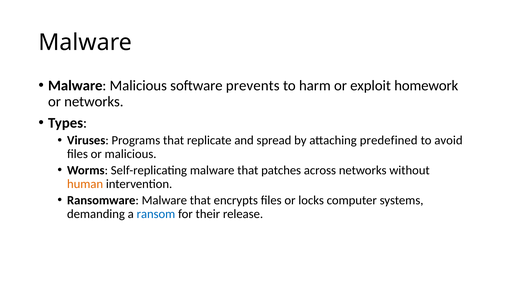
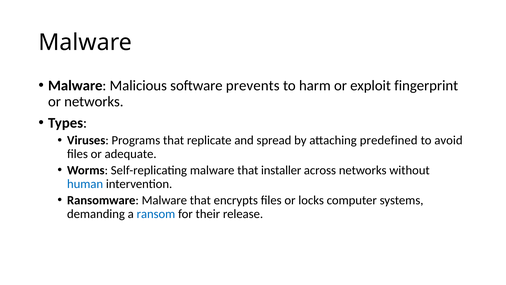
homework: homework -> fingerprint
or malicious: malicious -> adequate
patches: patches -> installer
human colour: orange -> blue
